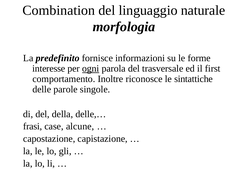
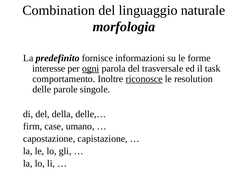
first: first -> task
riconosce underline: none -> present
sintattiche: sintattiche -> resolution
frasi: frasi -> firm
alcune: alcune -> umano
